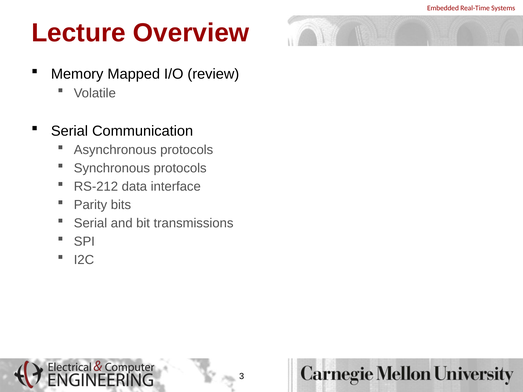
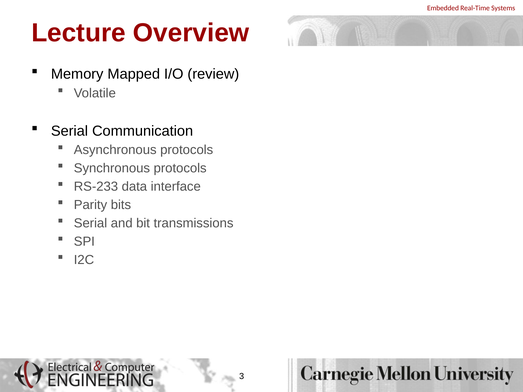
RS-212: RS-212 -> RS-233
